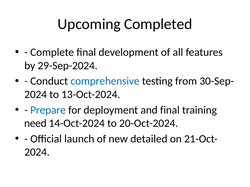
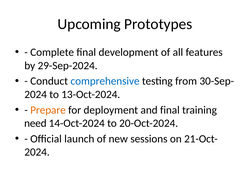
Completed: Completed -> Prototypes
Prepare colour: blue -> orange
detailed: detailed -> sessions
